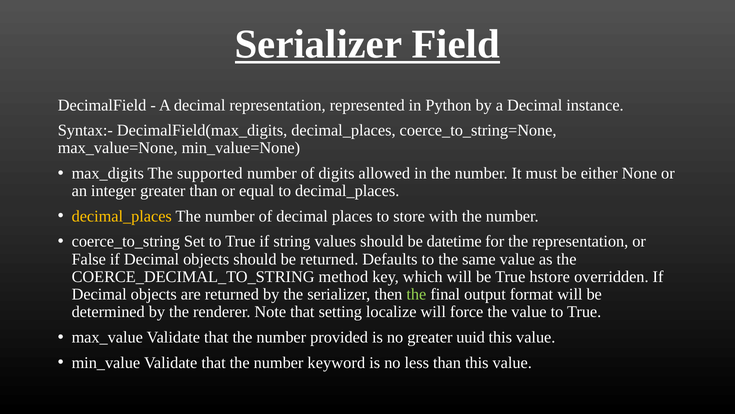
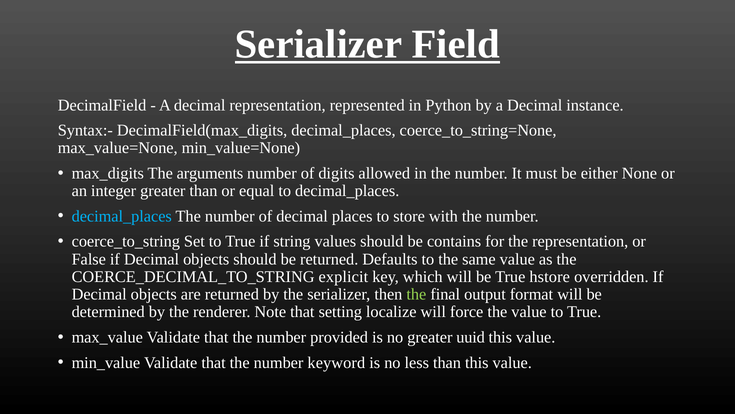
supported: supported -> arguments
decimal_places at (122, 216) colour: yellow -> light blue
datetime: datetime -> contains
method: method -> explicit
